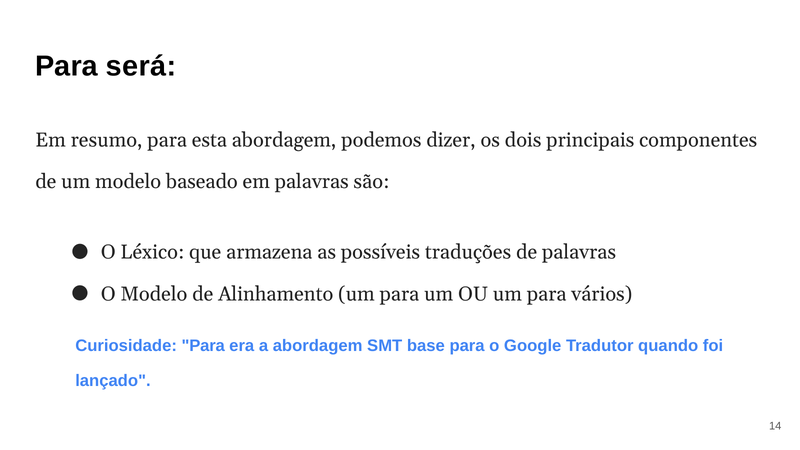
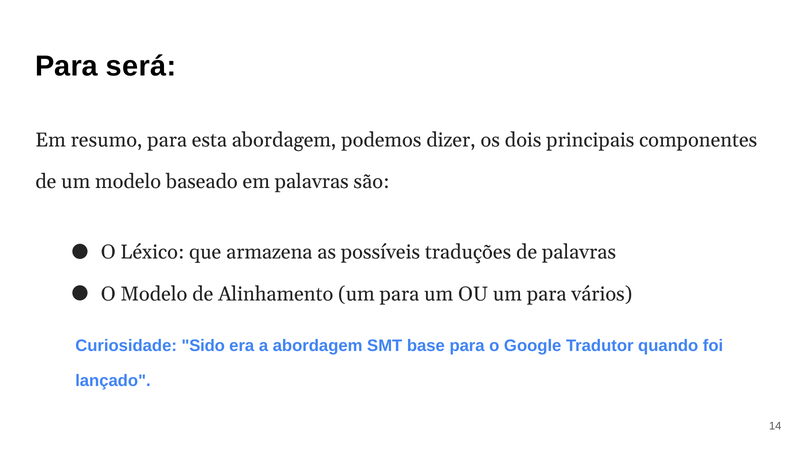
Curiosidade Para: Para -> Sido
